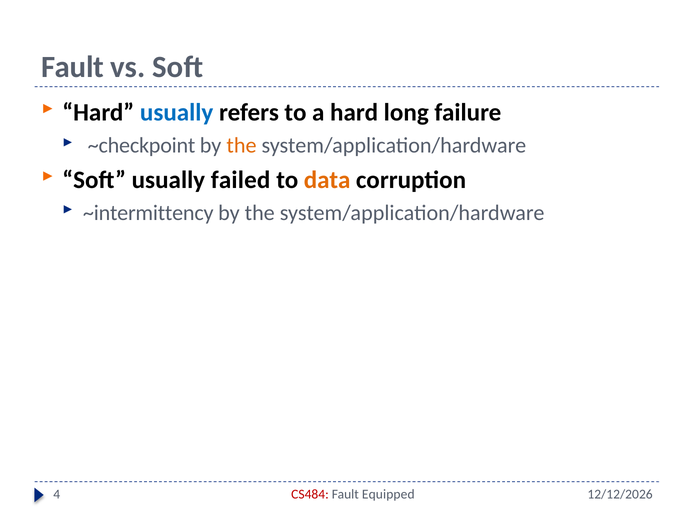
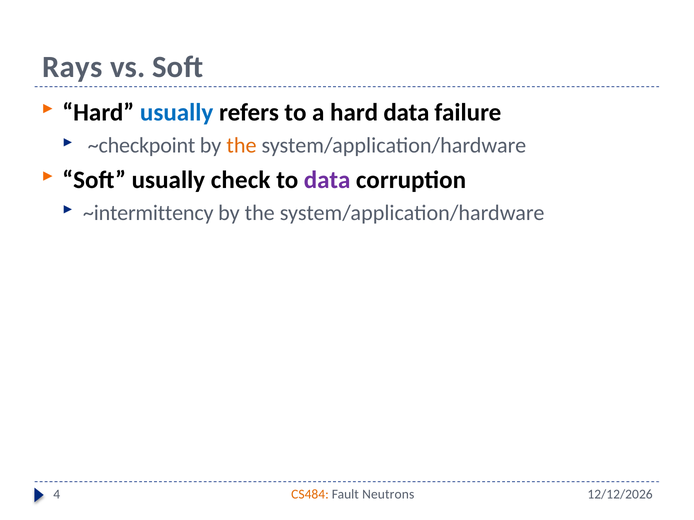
Fault at (73, 67): Fault -> Rays
hard long: long -> data
failed: failed -> check
data at (327, 180) colour: orange -> purple
CS484 colour: red -> orange
Equipped: Equipped -> Neutrons
